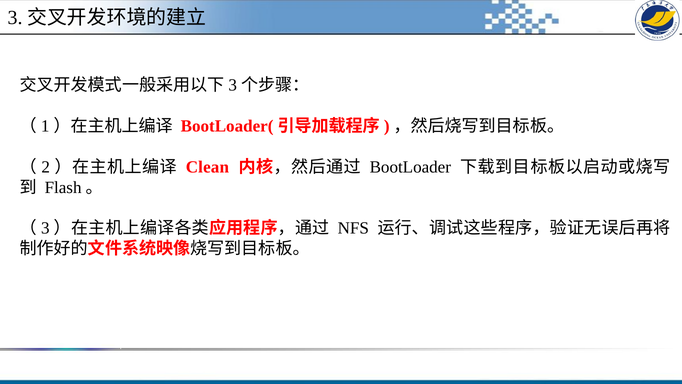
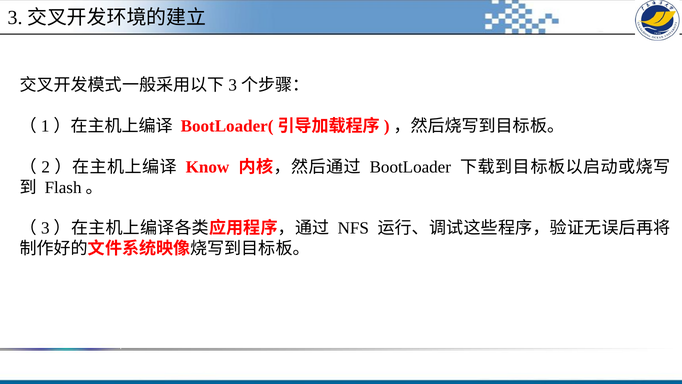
Clean: Clean -> Know
